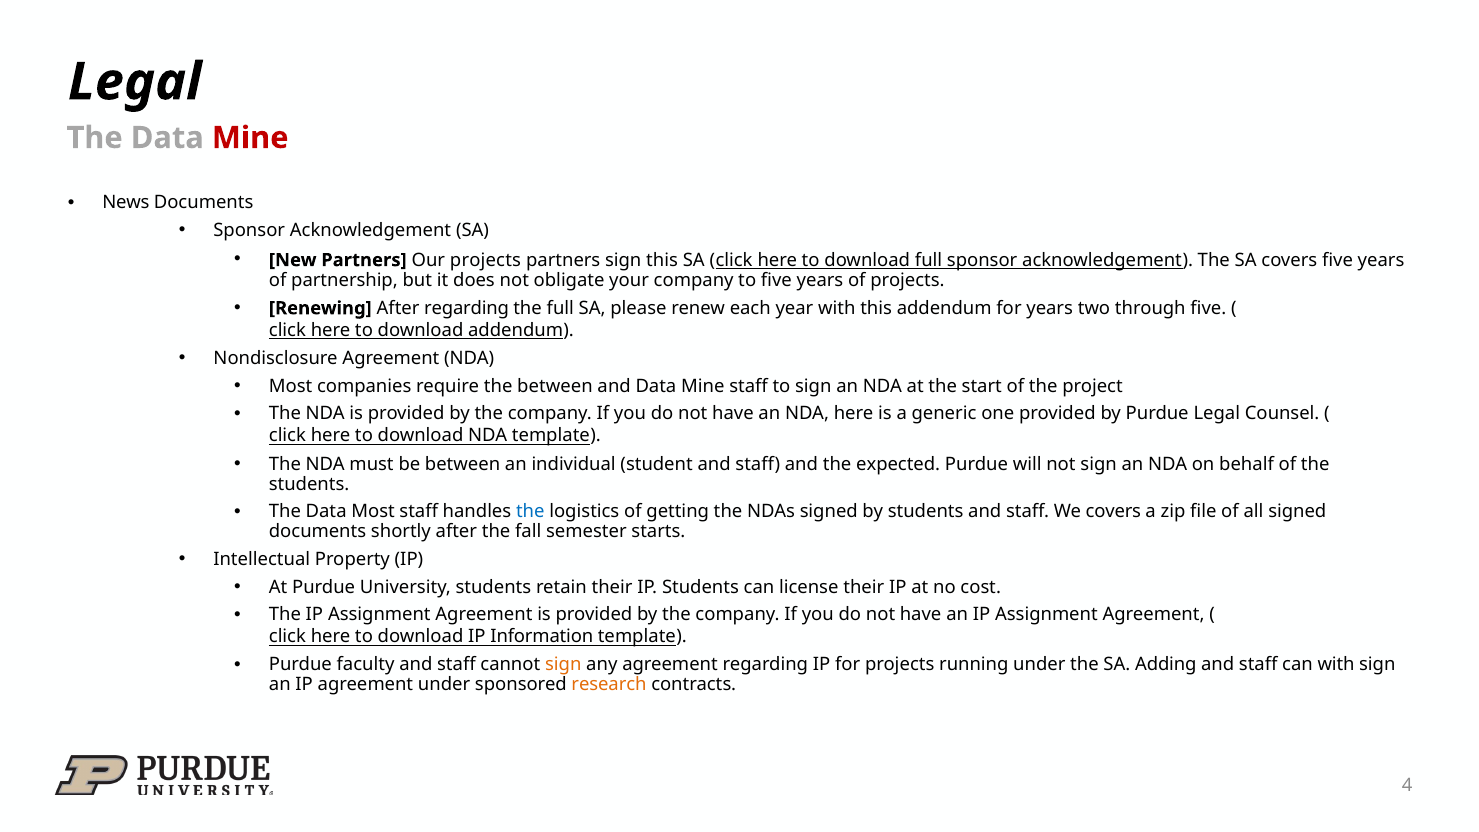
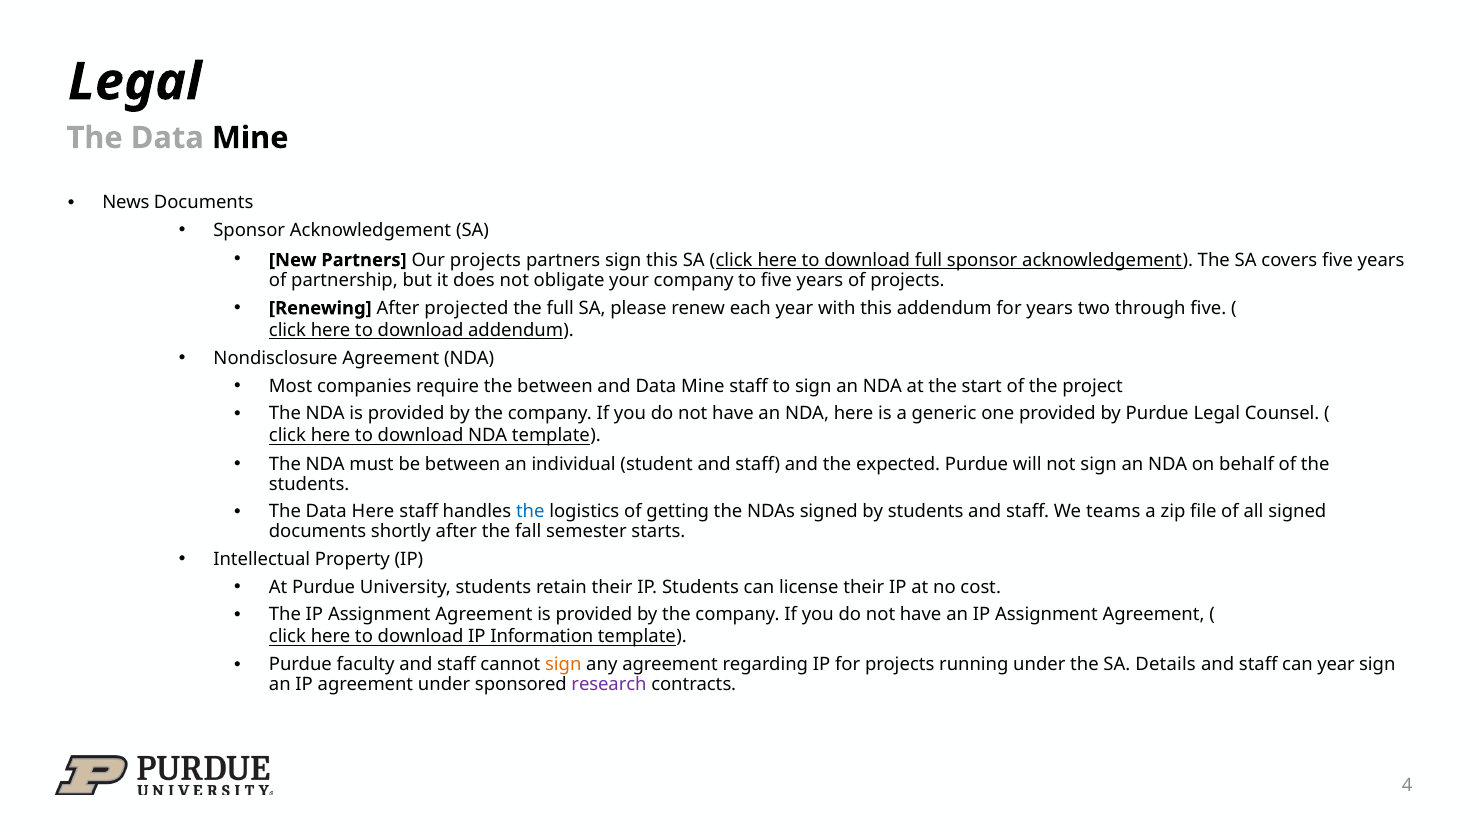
Mine at (250, 138) colour: red -> black
After regarding: regarding -> projected
Data Most: Most -> Here
We covers: covers -> teams
Adding: Adding -> Details
can with: with -> year
research colour: orange -> purple
